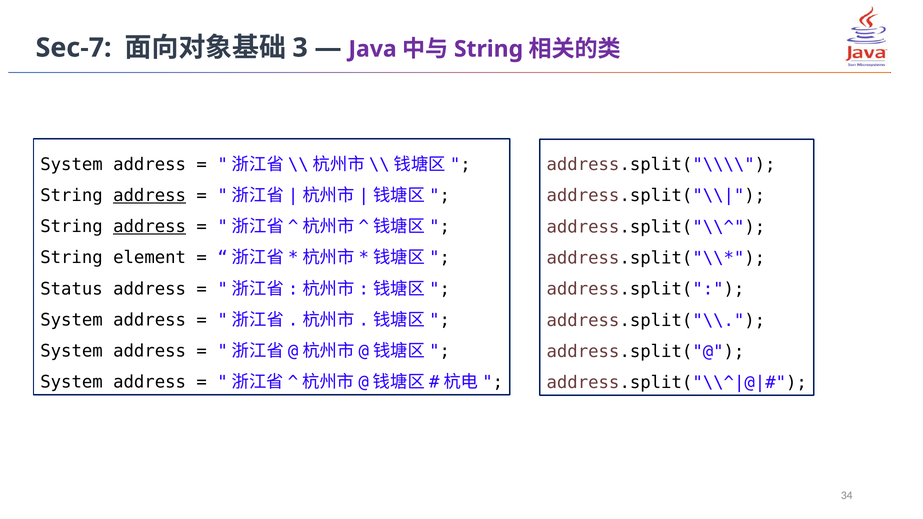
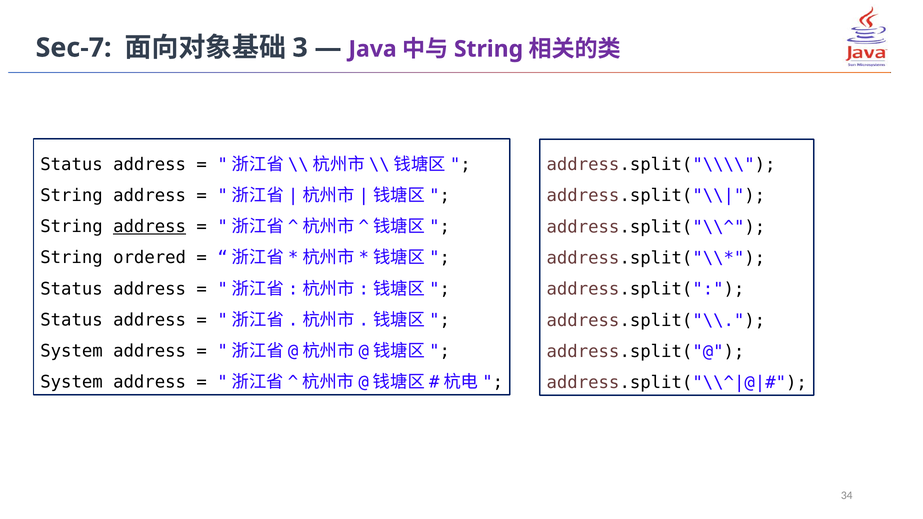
System at (72, 164): System -> Status
address at (150, 196) underline: present -> none
element: element -> ordered
System at (72, 320): System -> Status
